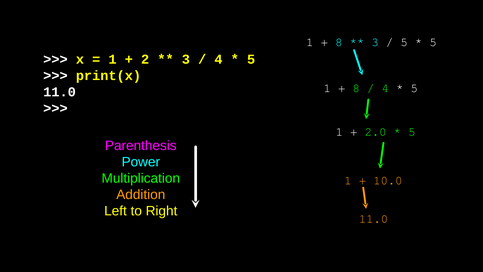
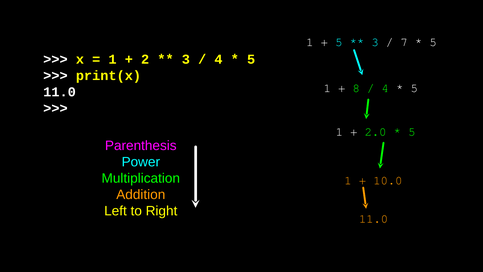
8 at (339, 42): 8 -> 5
5 at (404, 42): 5 -> 7
